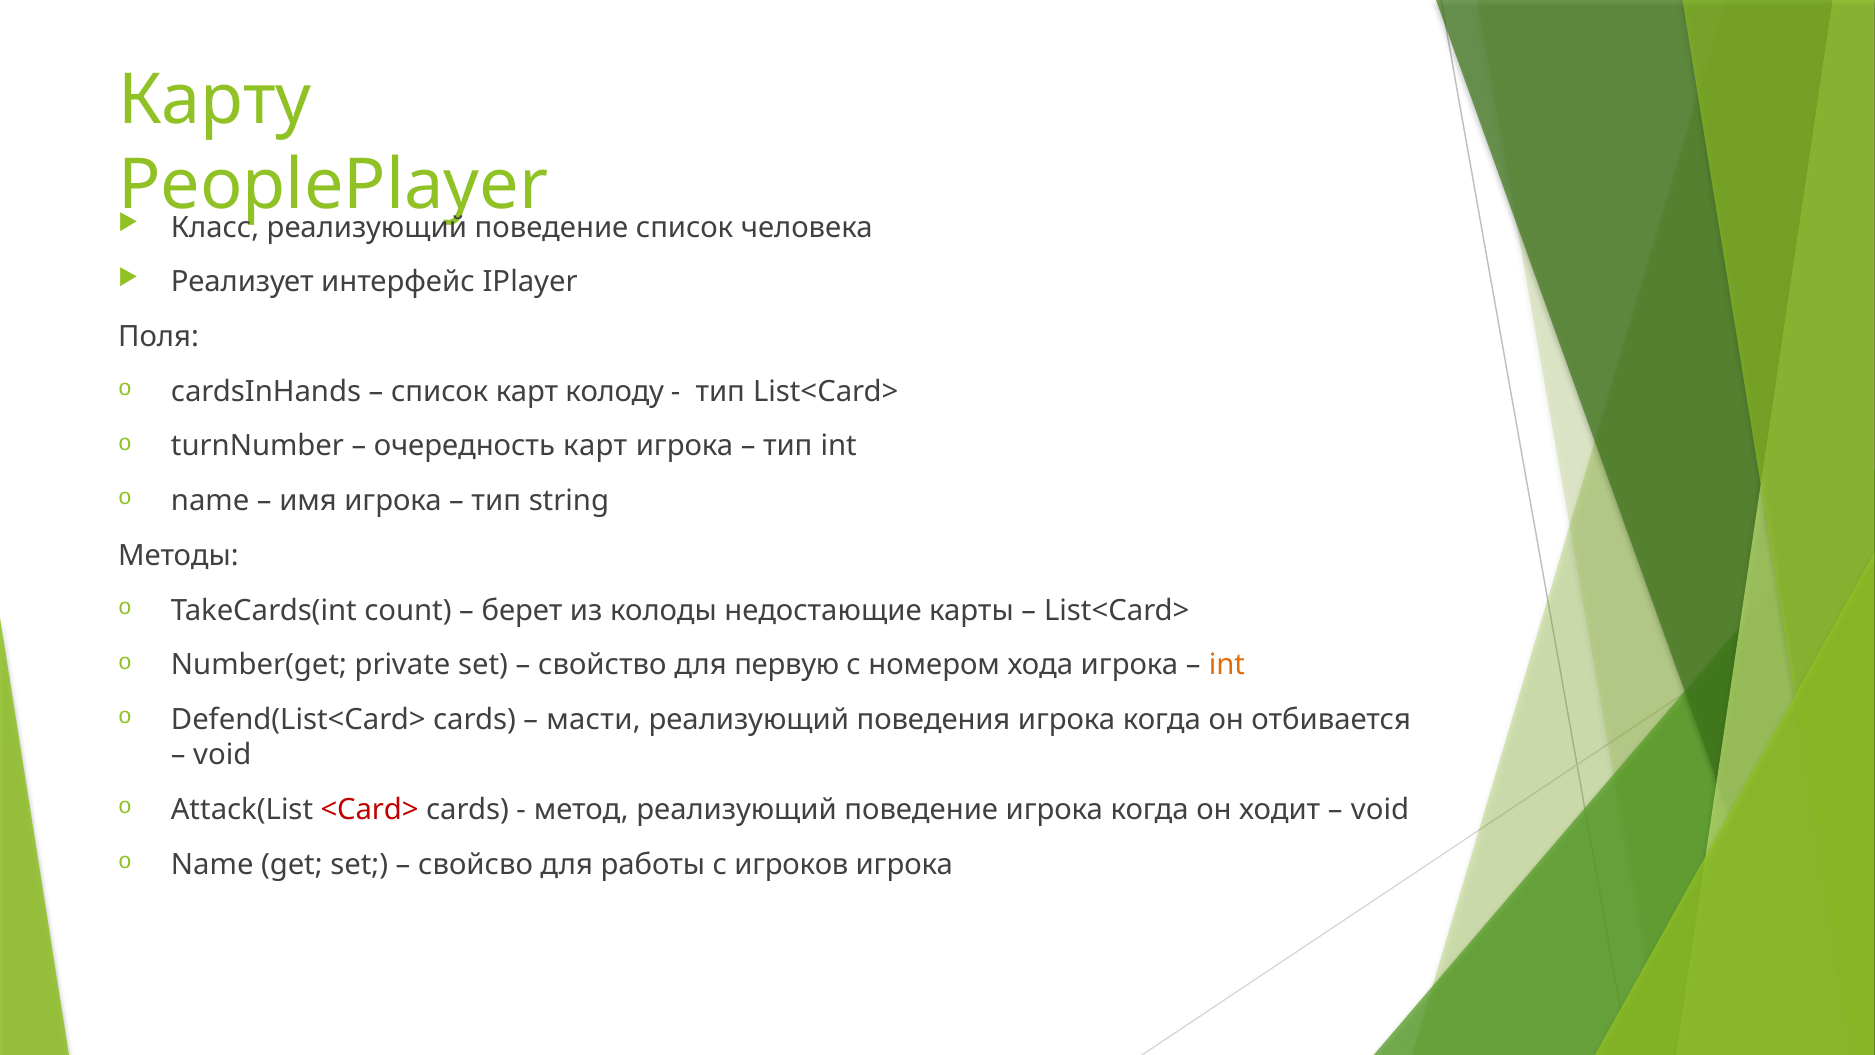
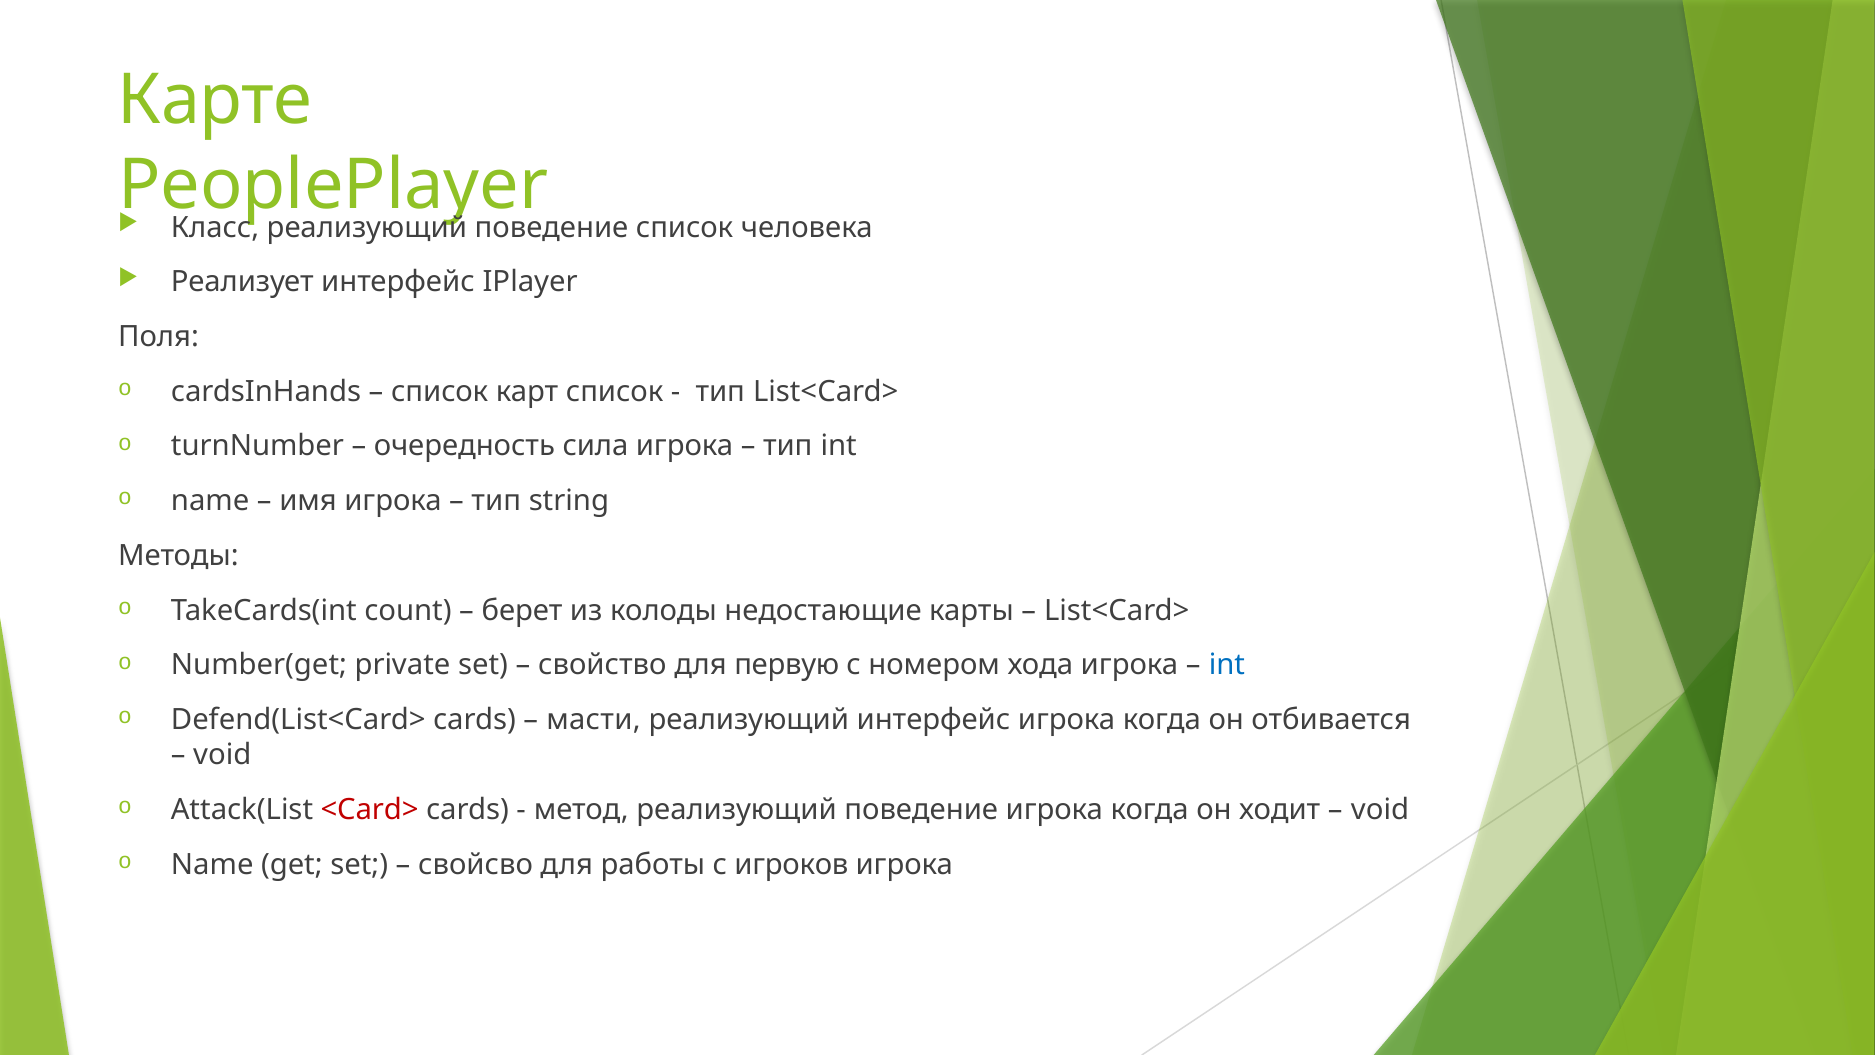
Карту: Карту -> Карте
карт колоду: колоду -> список
очередность карт: карт -> сила
int at (1227, 665) colour: orange -> blue
реализующий поведения: поведения -> интерфейс
